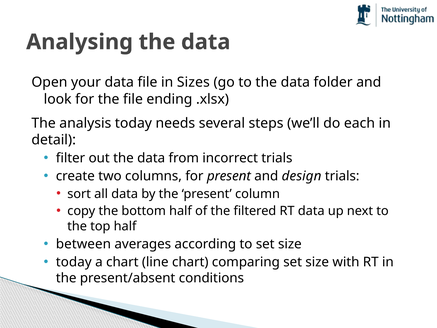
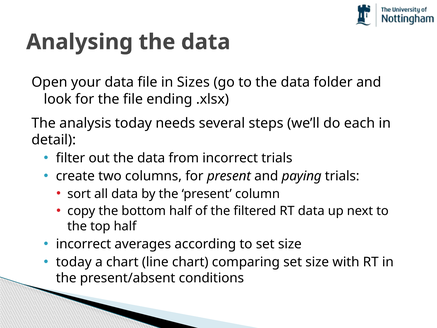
design: design -> paying
between at (83, 244): between -> incorrect
